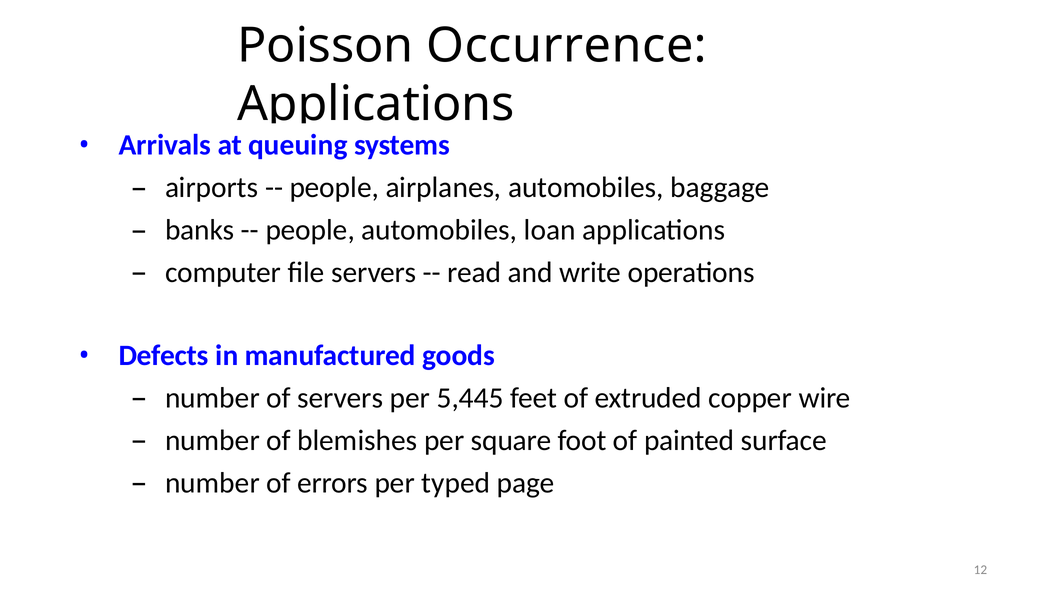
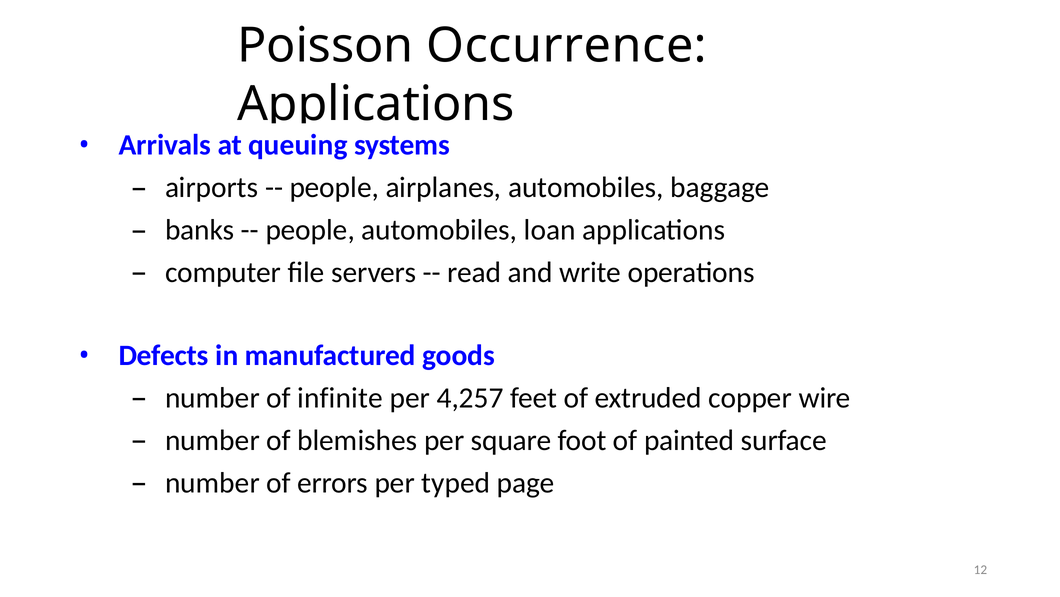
of servers: servers -> infinite
5,445: 5,445 -> 4,257
